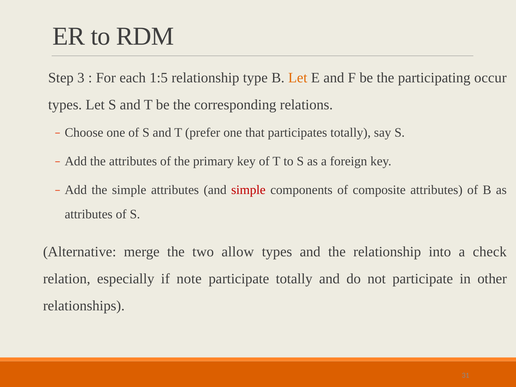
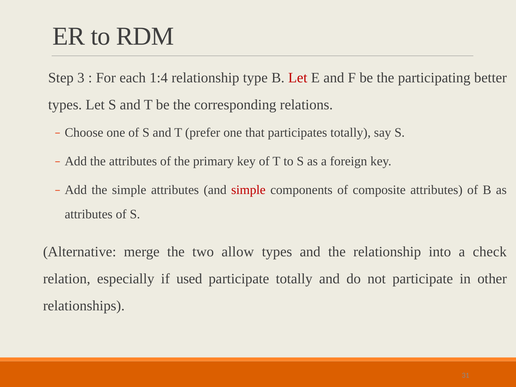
1:5: 1:5 -> 1:4
Let at (298, 78) colour: orange -> red
occur: occur -> better
note: note -> used
